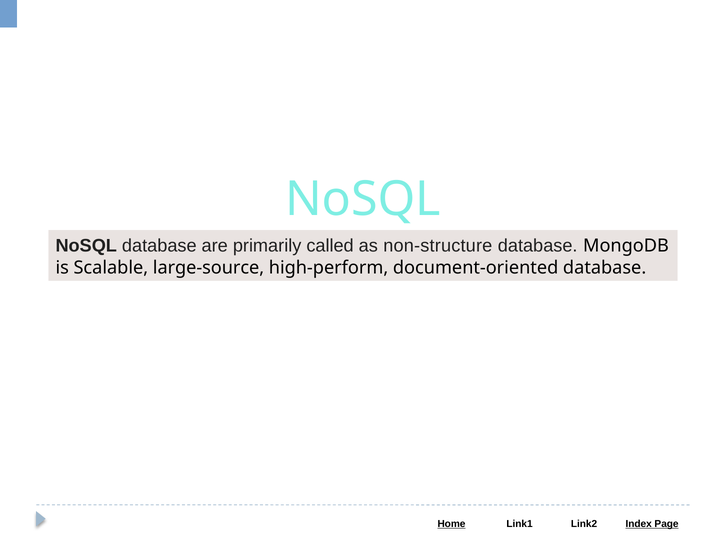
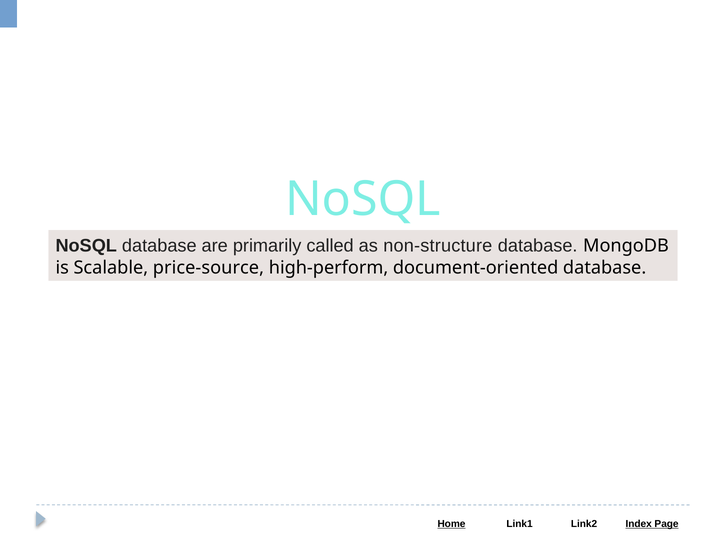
large-source: large-source -> price-source
